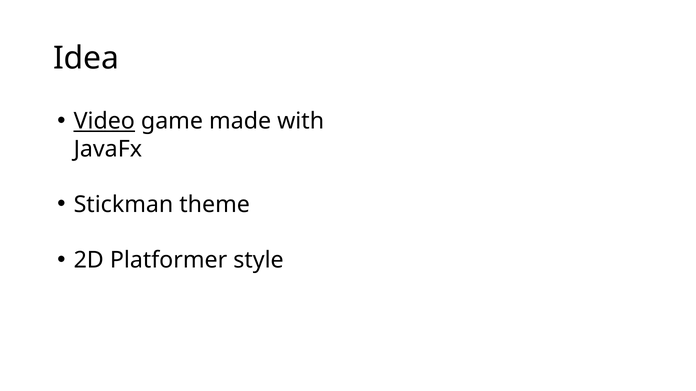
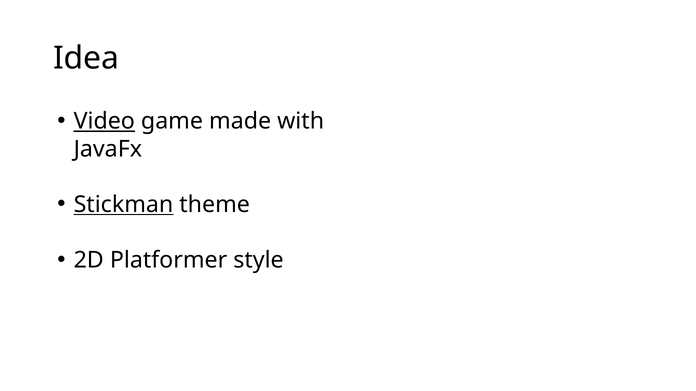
Stickman underline: none -> present
